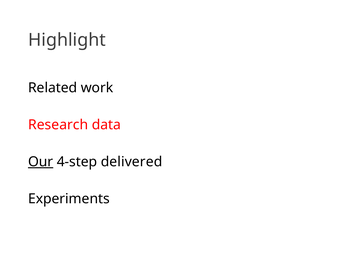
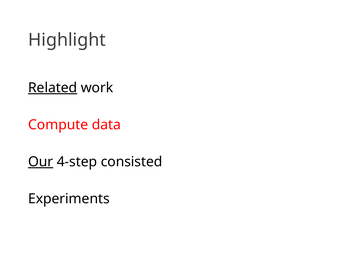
Related underline: none -> present
Research: Research -> Compute
delivered: delivered -> consisted
